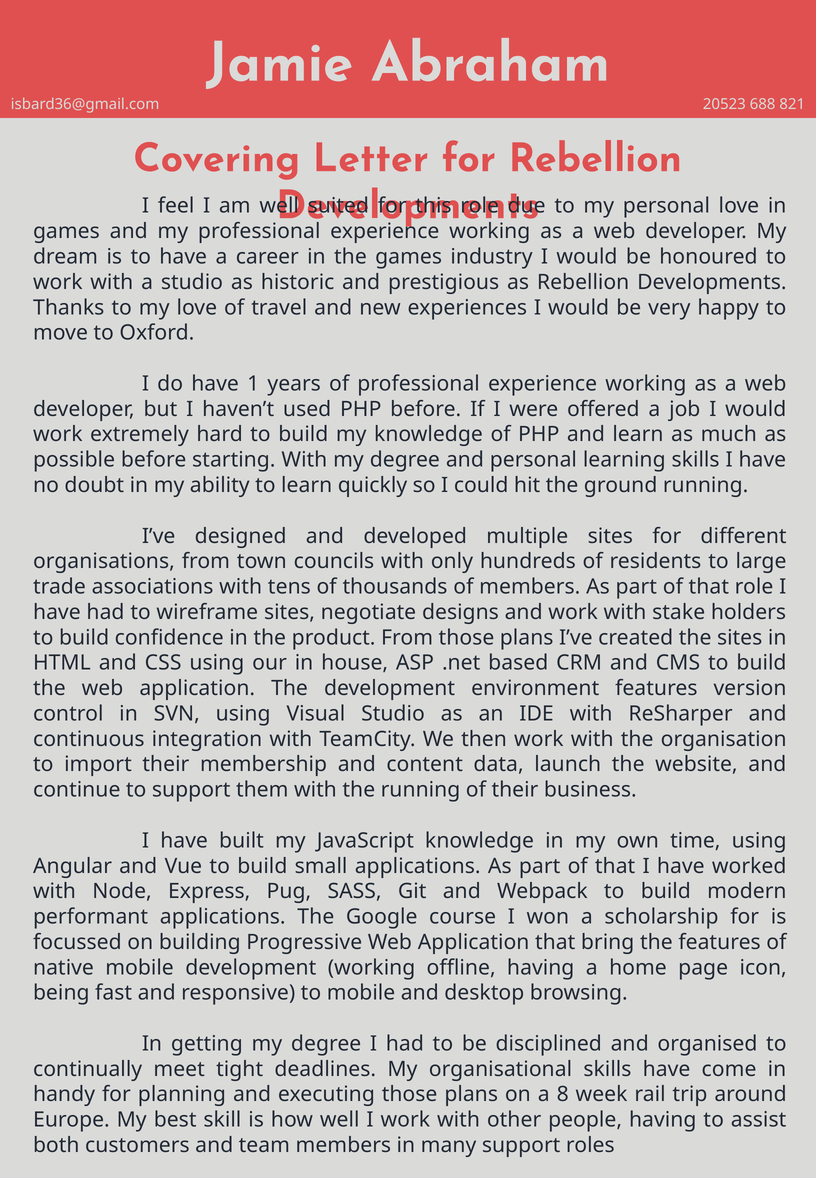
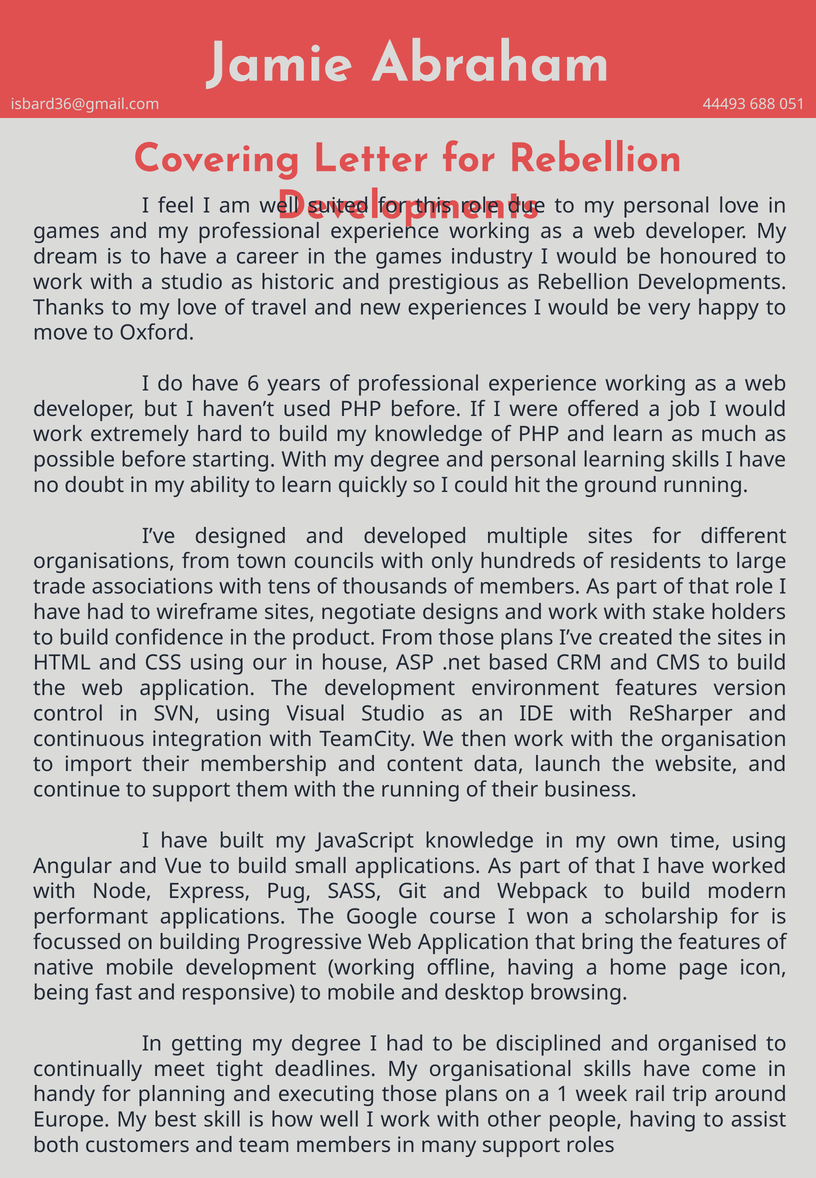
20523: 20523 -> 44493
821: 821 -> 051
1: 1 -> 6
8: 8 -> 1
